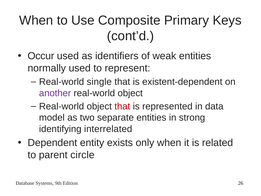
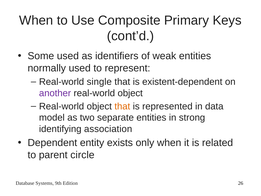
Occur: Occur -> Some
that at (122, 106) colour: red -> orange
interrelated: interrelated -> association
